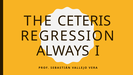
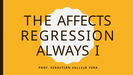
CETERIS: CETERIS -> AFFECTS
